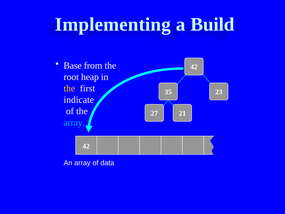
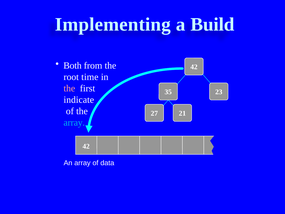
Base: Base -> Both
heap: heap -> time
the at (69, 88) colour: yellow -> pink
